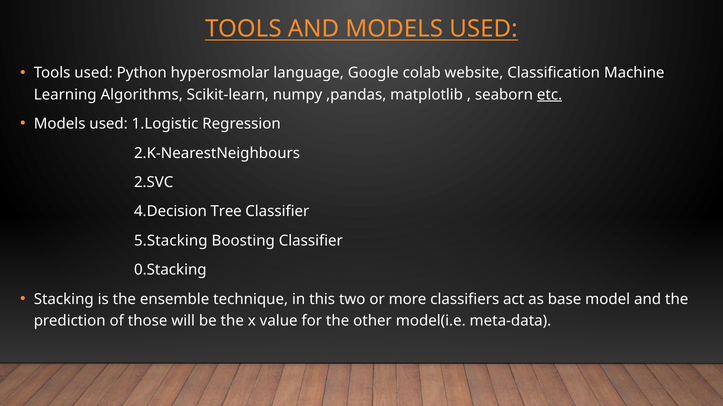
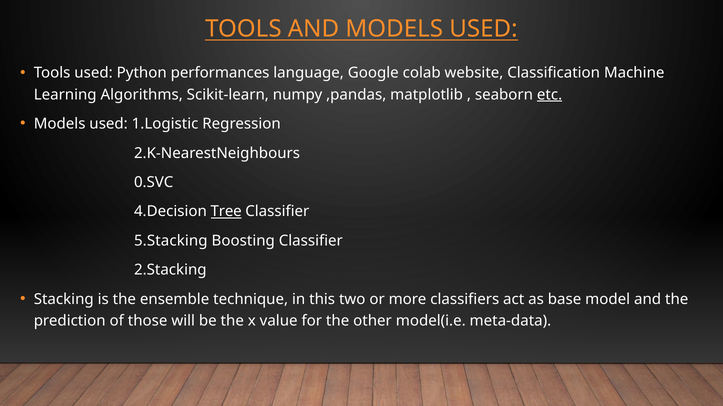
hyperosmolar: hyperosmolar -> performances
2.SVC: 2.SVC -> 0.SVC
Tree underline: none -> present
0.Stacking: 0.Stacking -> 2.Stacking
